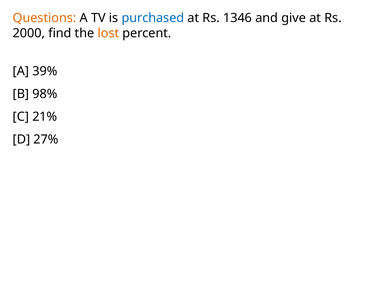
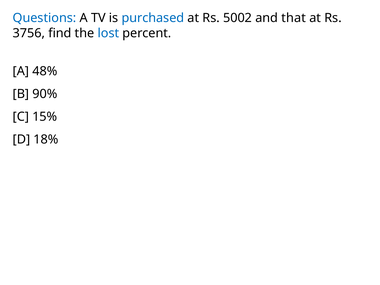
Questions colour: orange -> blue
1346: 1346 -> 5002
give: give -> that
2000: 2000 -> 3756
lost colour: orange -> blue
39%: 39% -> 48%
98%: 98% -> 90%
21%: 21% -> 15%
27%: 27% -> 18%
